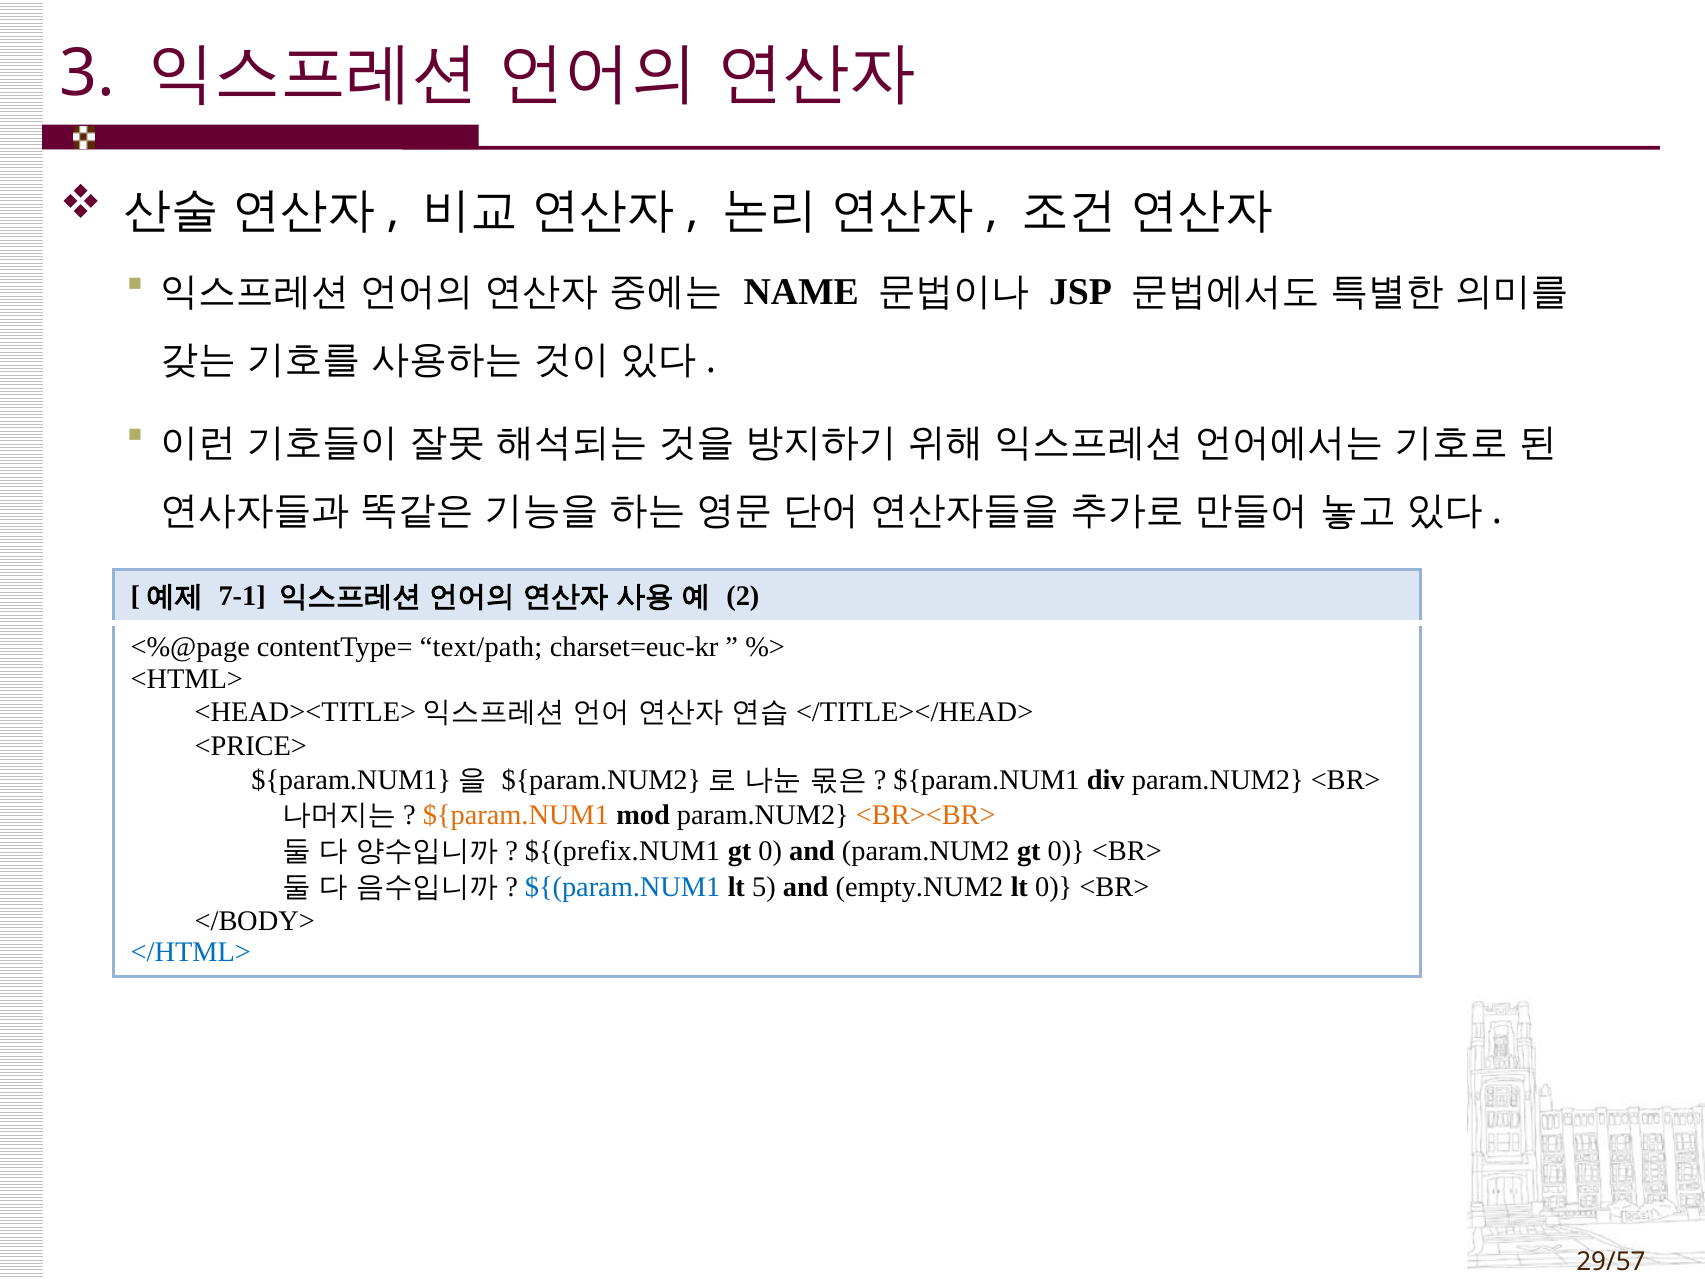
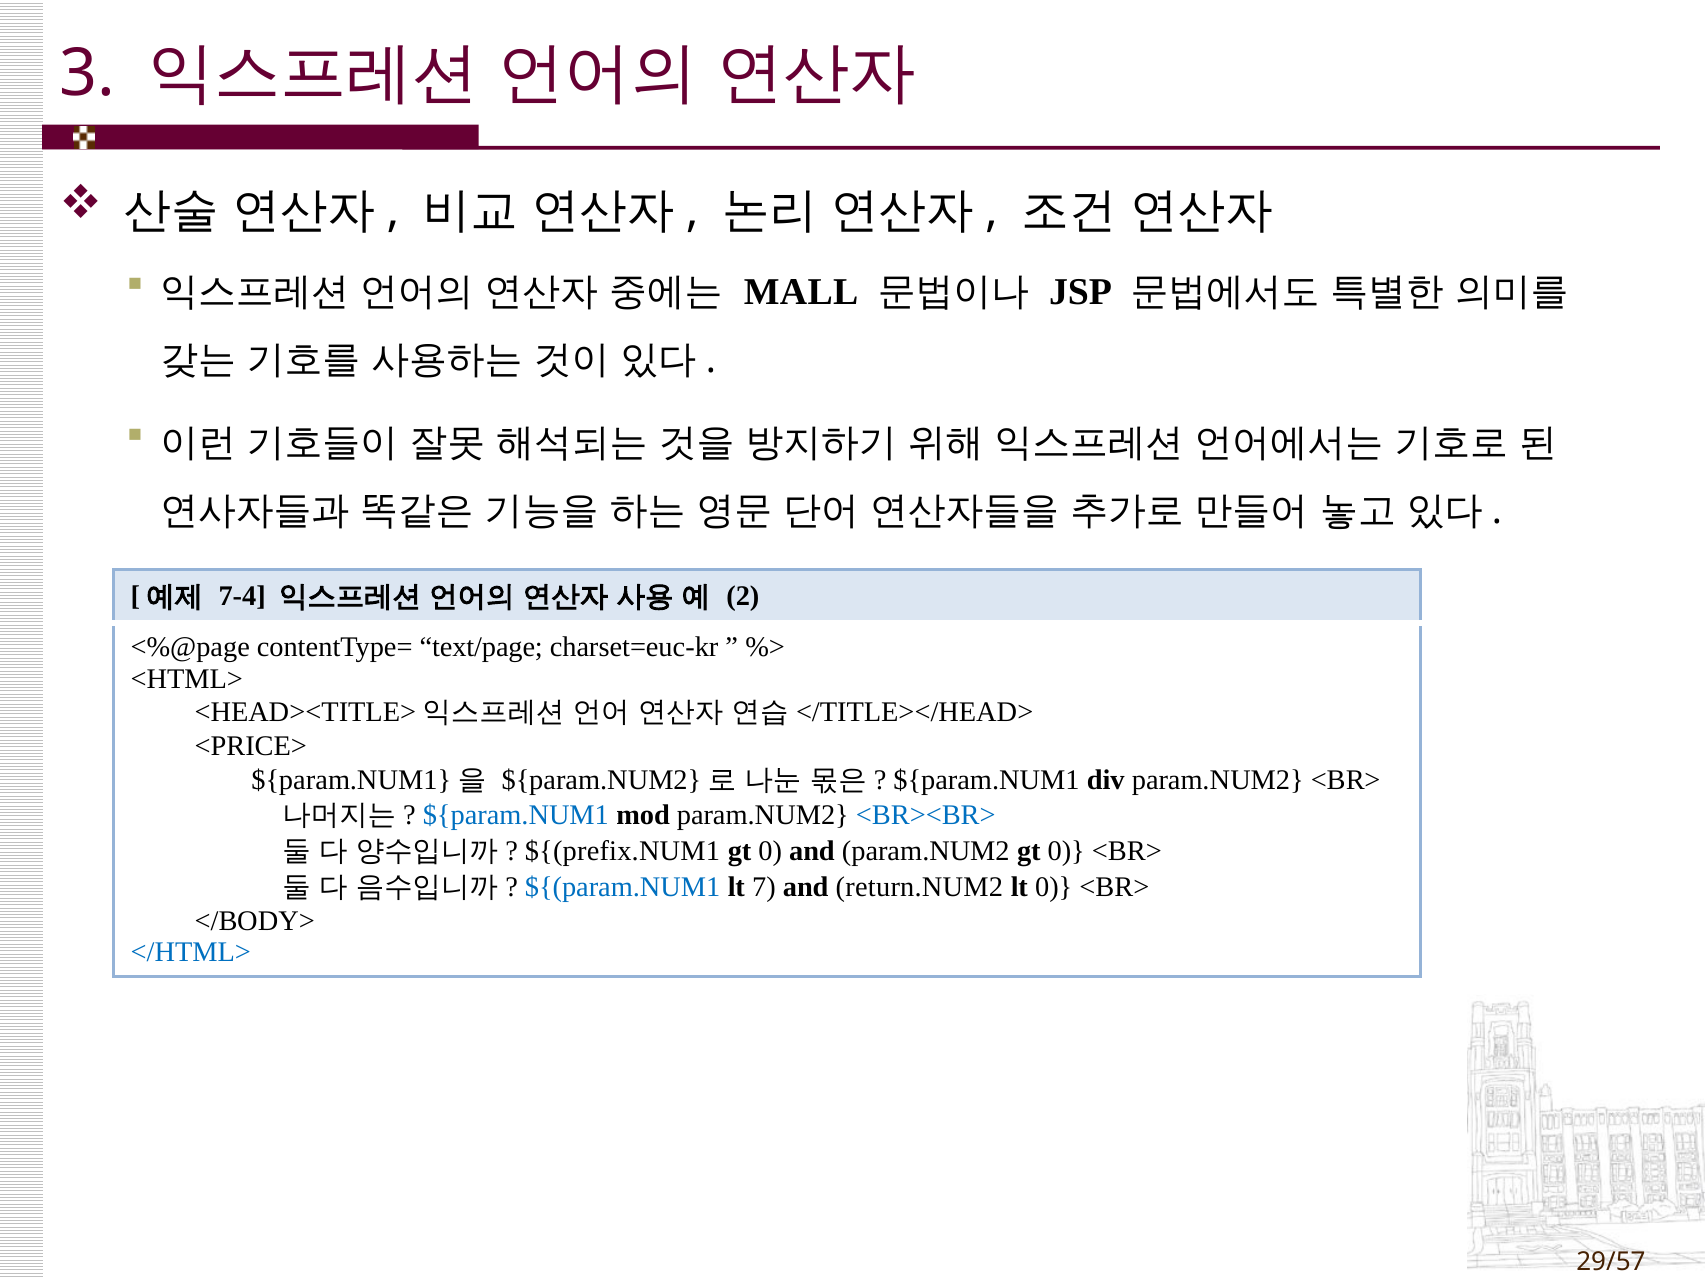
NAME: NAME -> MALL
7-1: 7-1 -> 7-4
text/path: text/path -> text/page
${param.NUM1 at (516, 815) colour: orange -> blue
<BR><BR> colour: orange -> blue
5: 5 -> 7
empty.NUM2: empty.NUM2 -> return.NUM2
